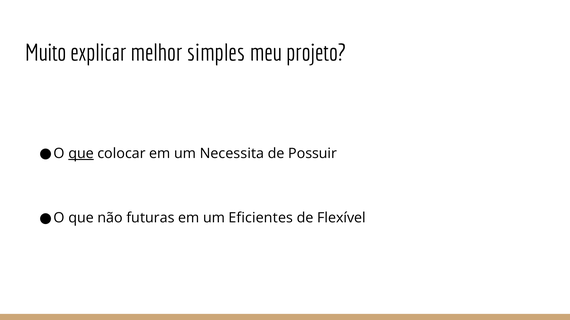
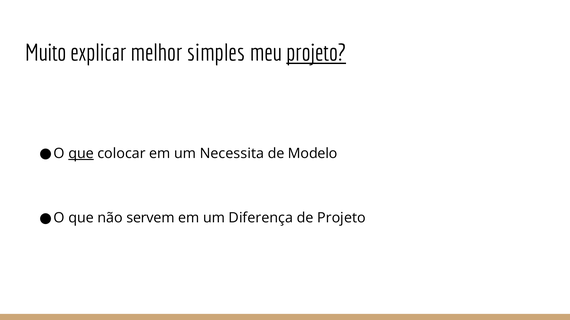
projeto at (316, 53) underline: none -> present
Possuir: Possuir -> Modelo
futuras: futuras -> servem
Eficientes: Eficientes -> Diferença
de Flexível: Flexível -> Projeto
